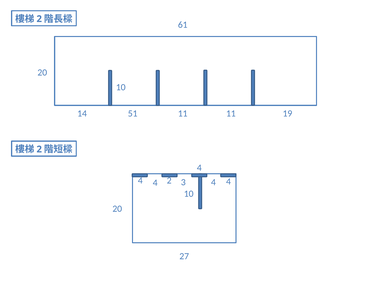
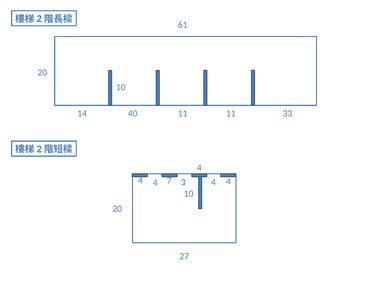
51: 51 -> 40
19: 19 -> 33
4 2: 2 -> 7
